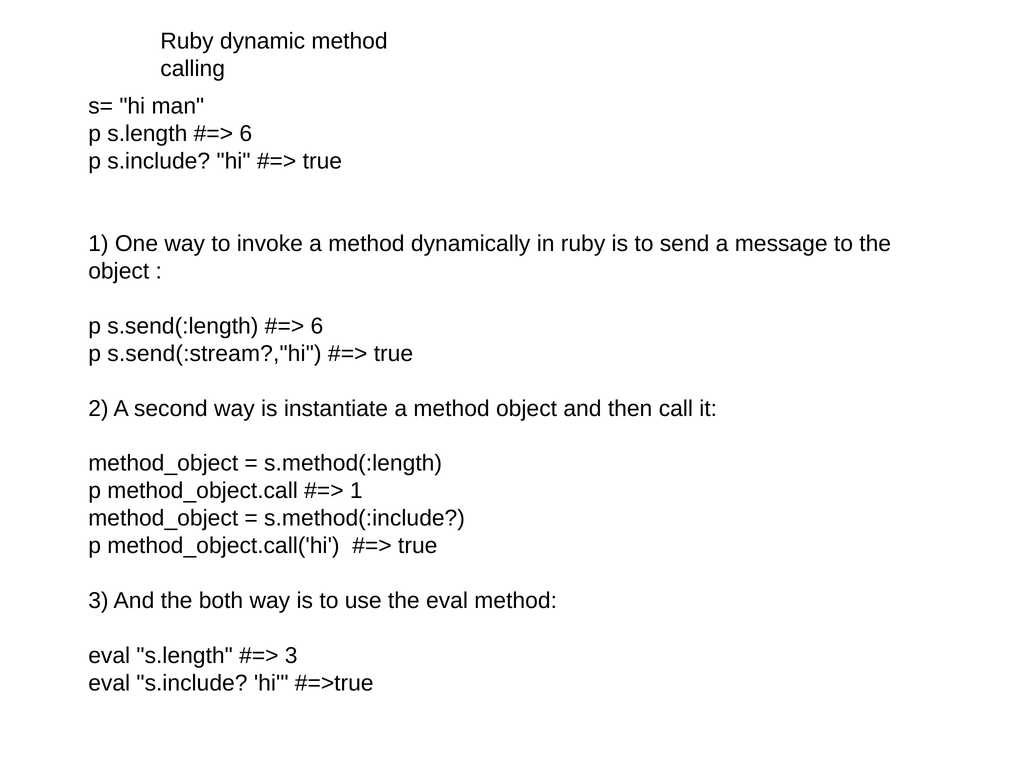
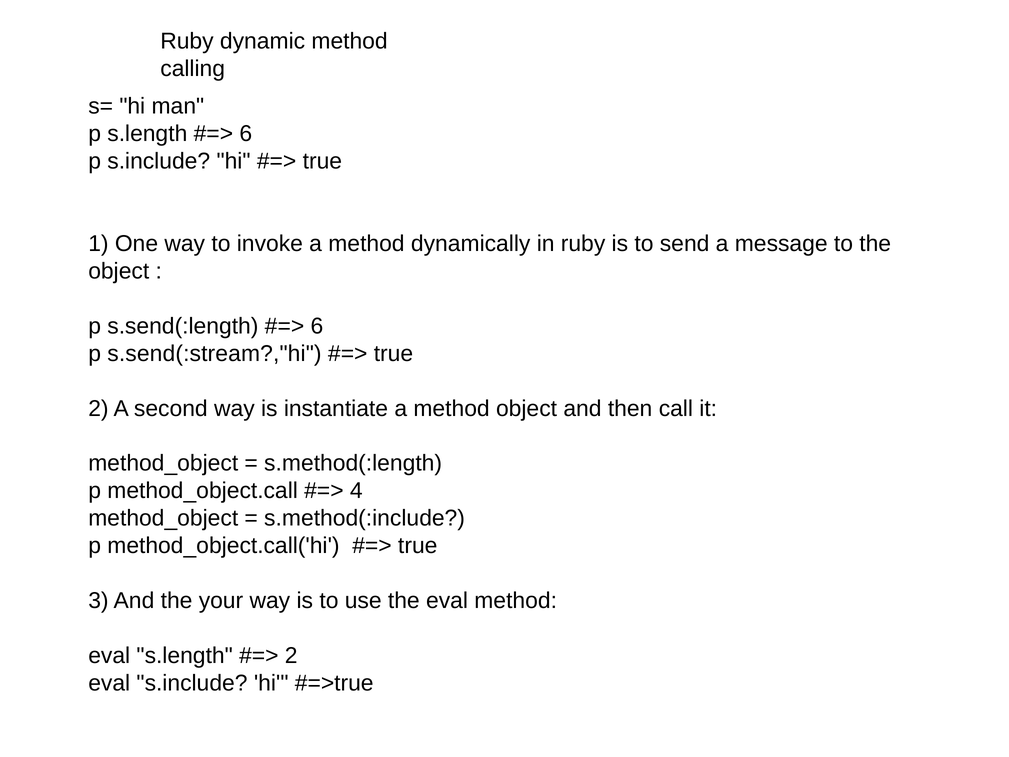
1 at (356, 491): 1 -> 4
both: both -> your
3 at (291, 655): 3 -> 2
